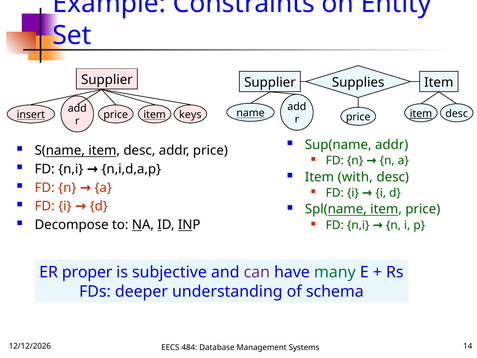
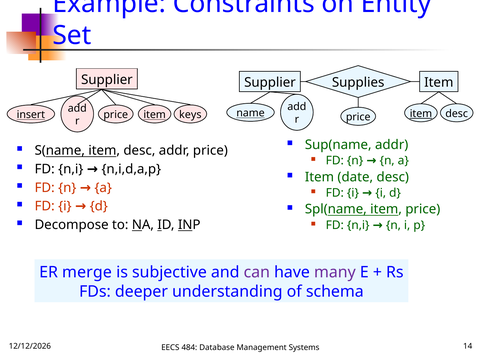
with: with -> date
proper: proper -> merge
many colour: green -> purple
